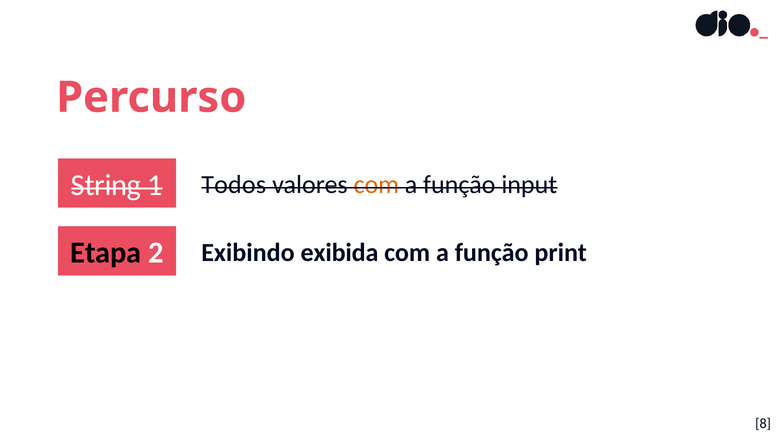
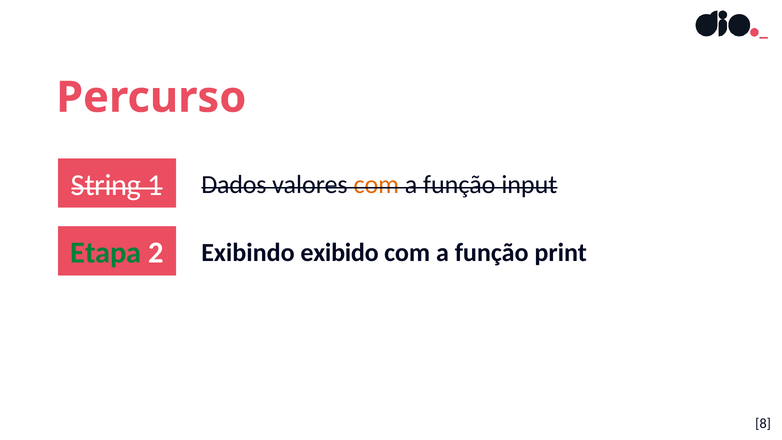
Todos: Todos -> Dados
Etapa colour: black -> green
exibida: exibida -> exibido
